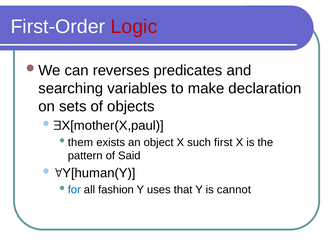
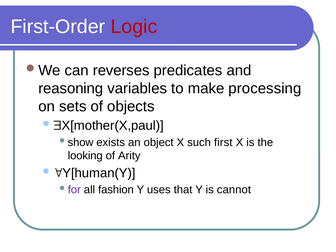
searching: searching -> reasoning
declaration: declaration -> processing
them: them -> show
pattern: pattern -> looking
Said: Said -> Arity
for colour: blue -> purple
